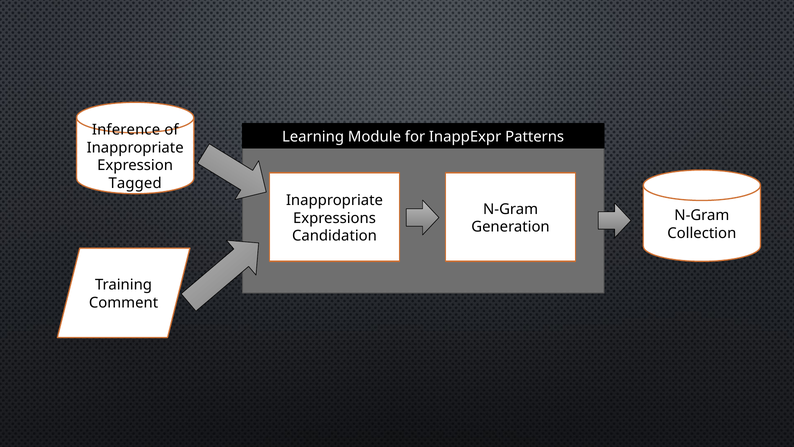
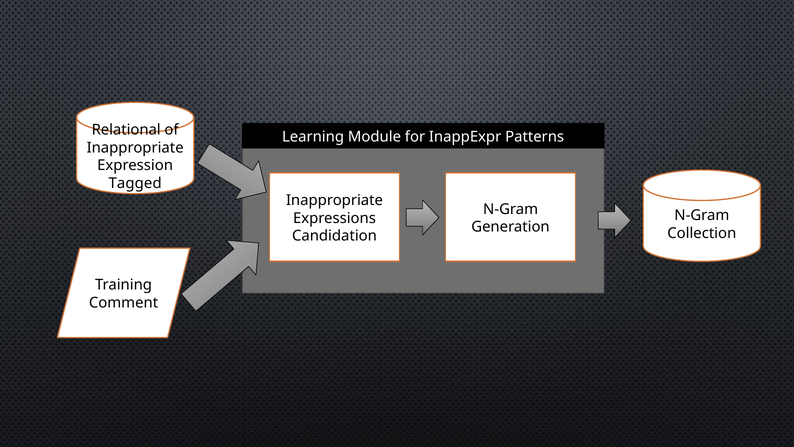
Inference: Inference -> Relational
